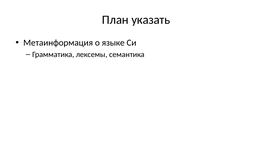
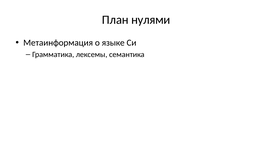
указать: указать -> нулями
